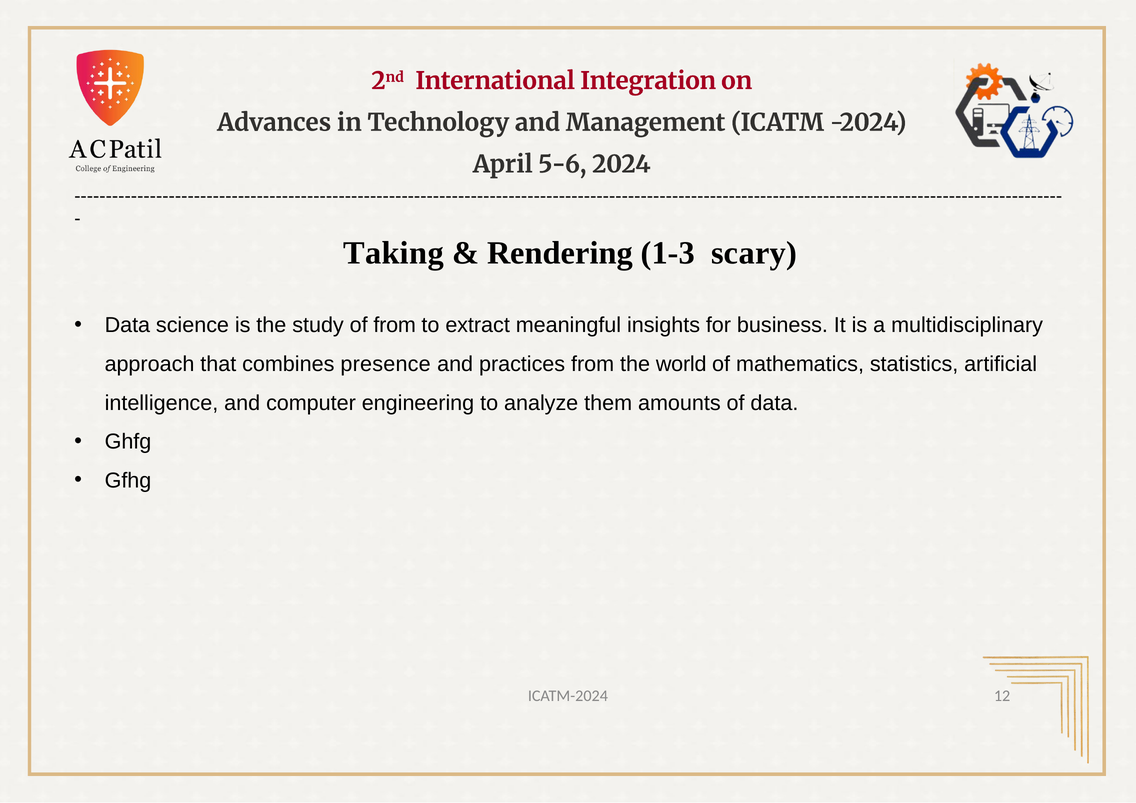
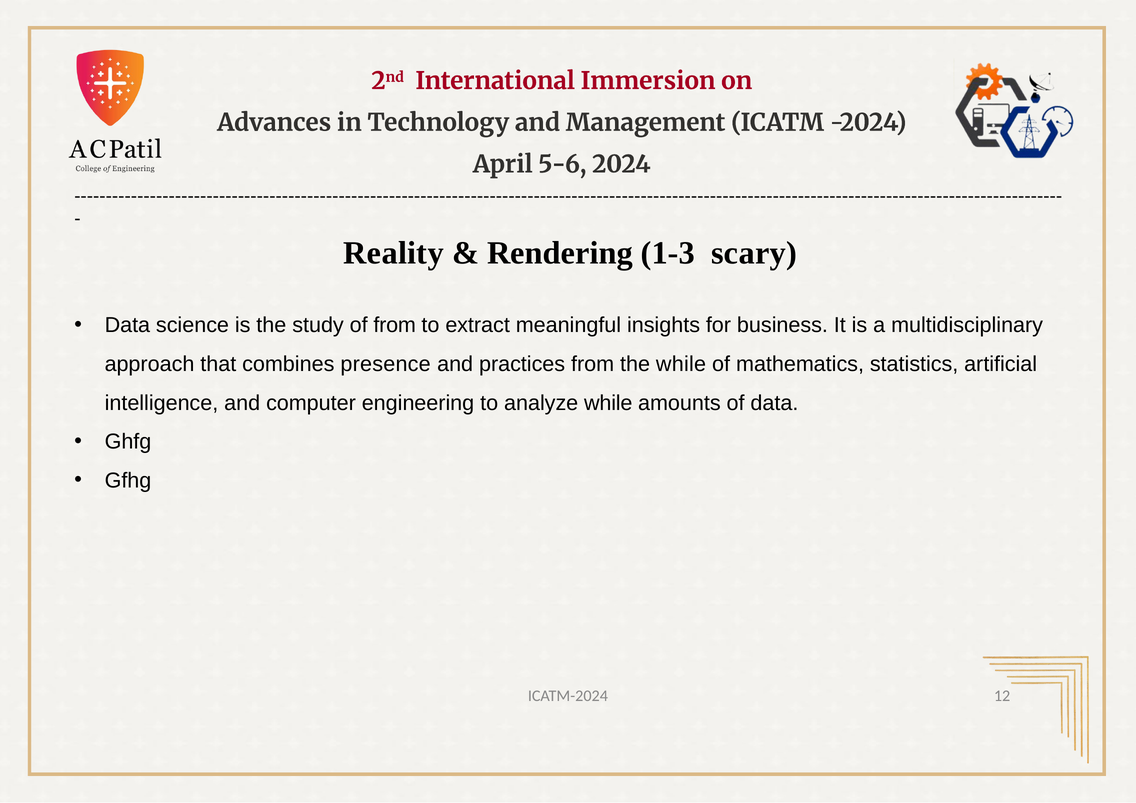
Integration: Integration -> Immersion
Taking: Taking -> Reality
the world: world -> while
analyze them: them -> while
